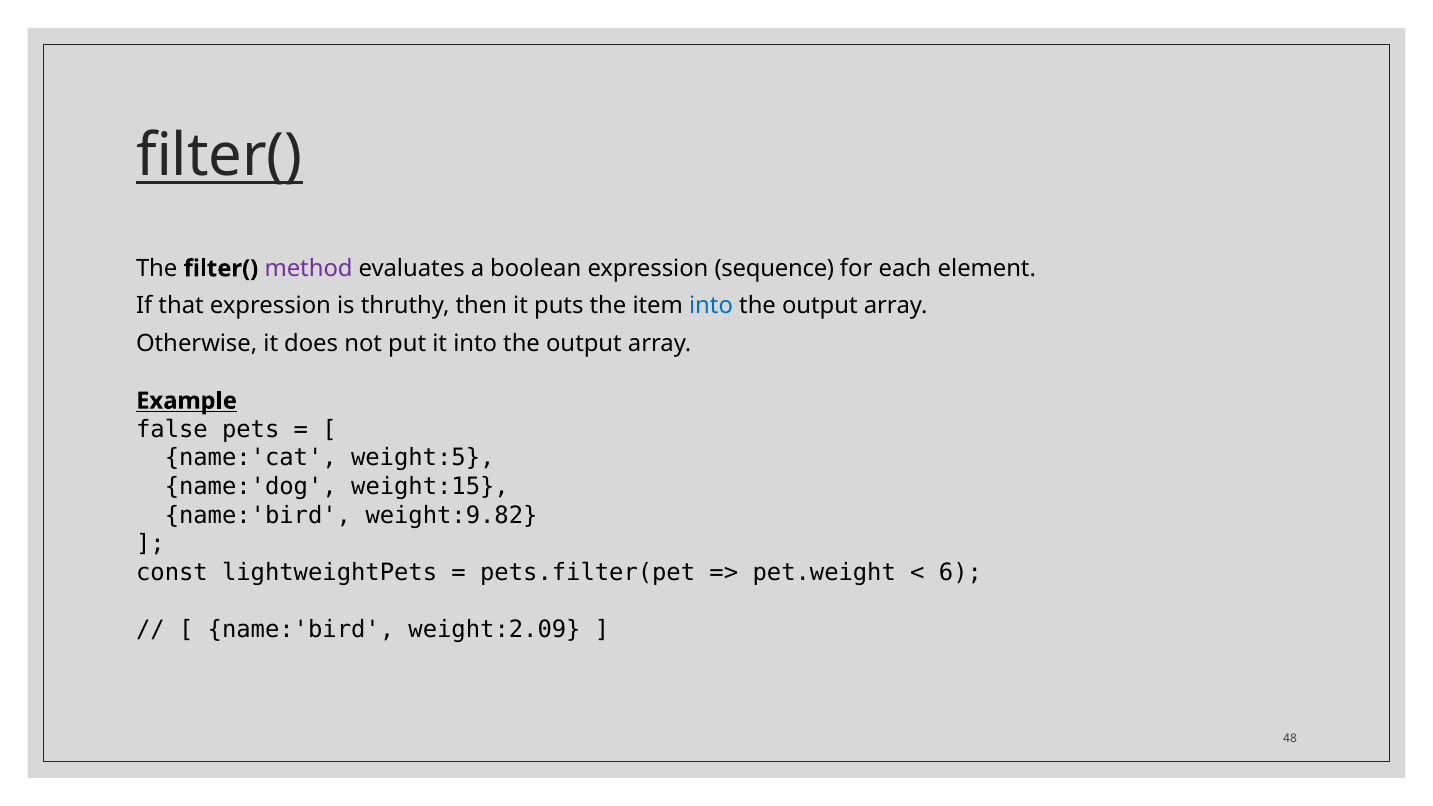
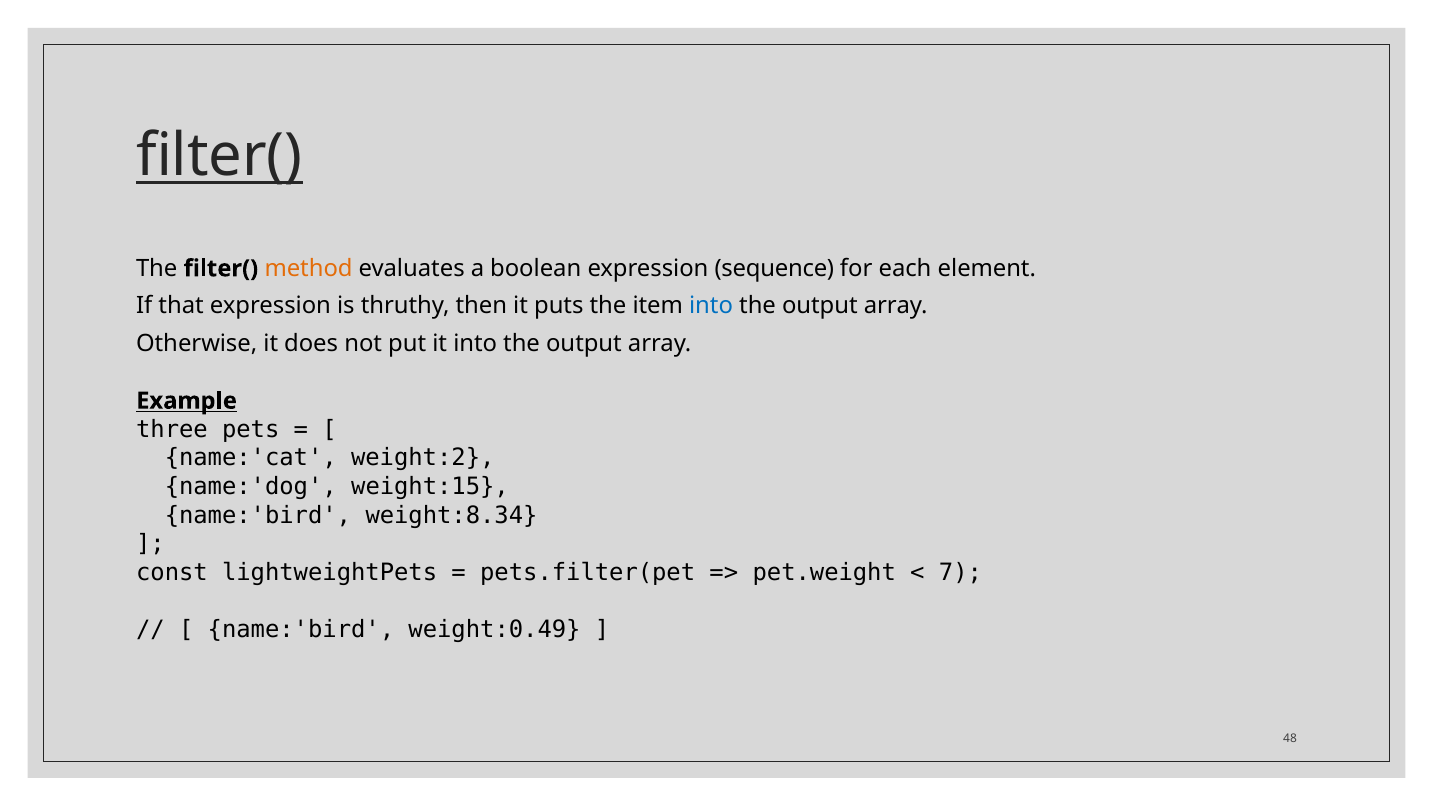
method colour: purple -> orange
false: false -> three
weight:5: weight:5 -> weight:2
weight:9.82: weight:9.82 -> weight:8.34
6: 6 -> 7
weight:2.09: weight:2.09 -> weight:0.49
